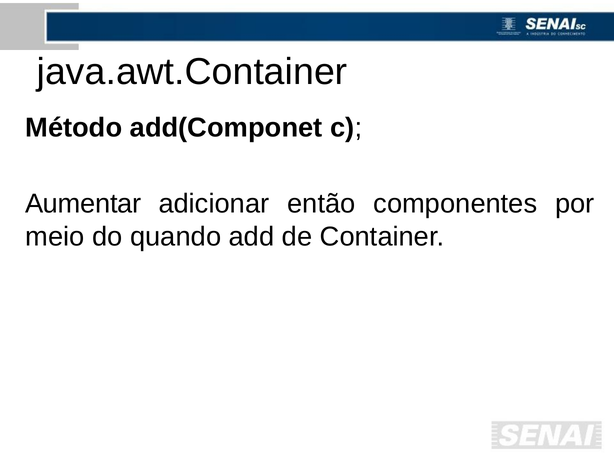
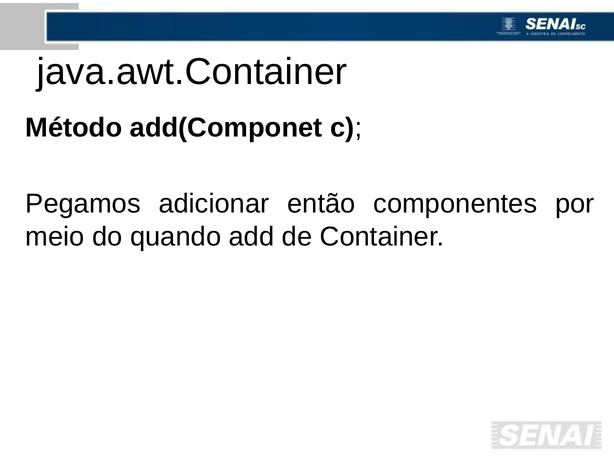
Aumentar: Aumentar -> Pegamos
